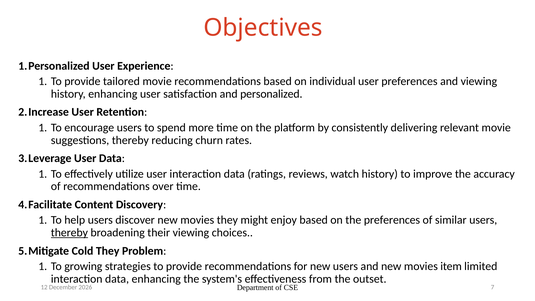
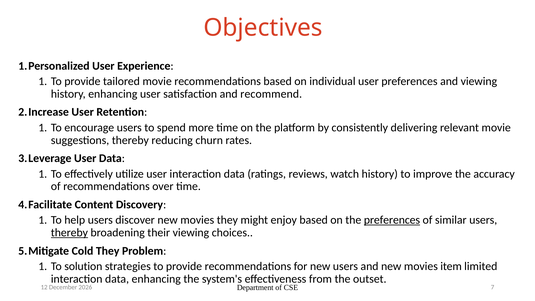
personalized: personalized -> recommend
preferences at (392, 220) underline: none -> present
growing: growing -> solution
